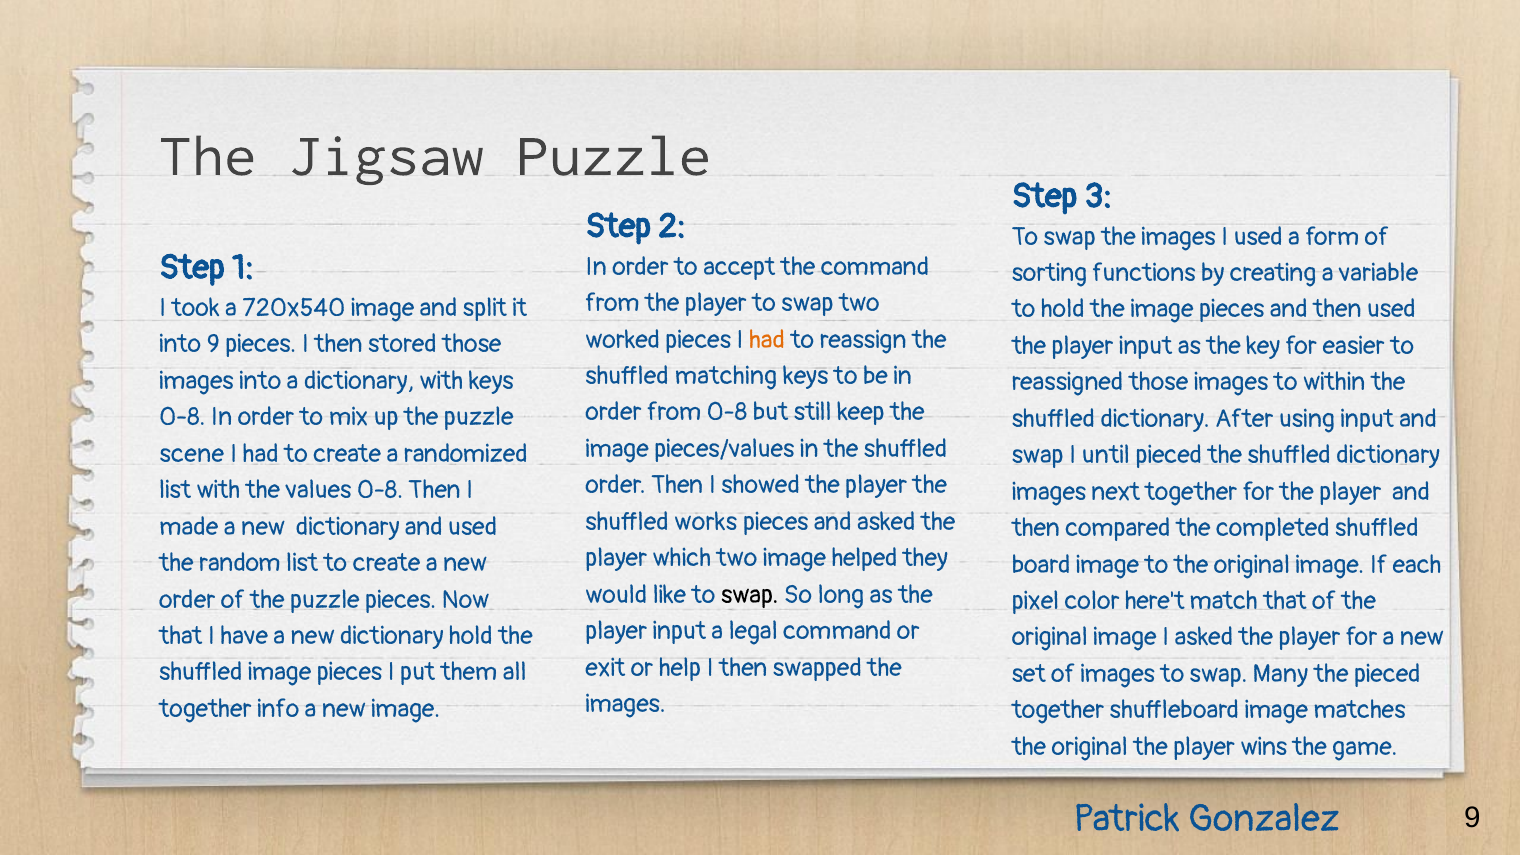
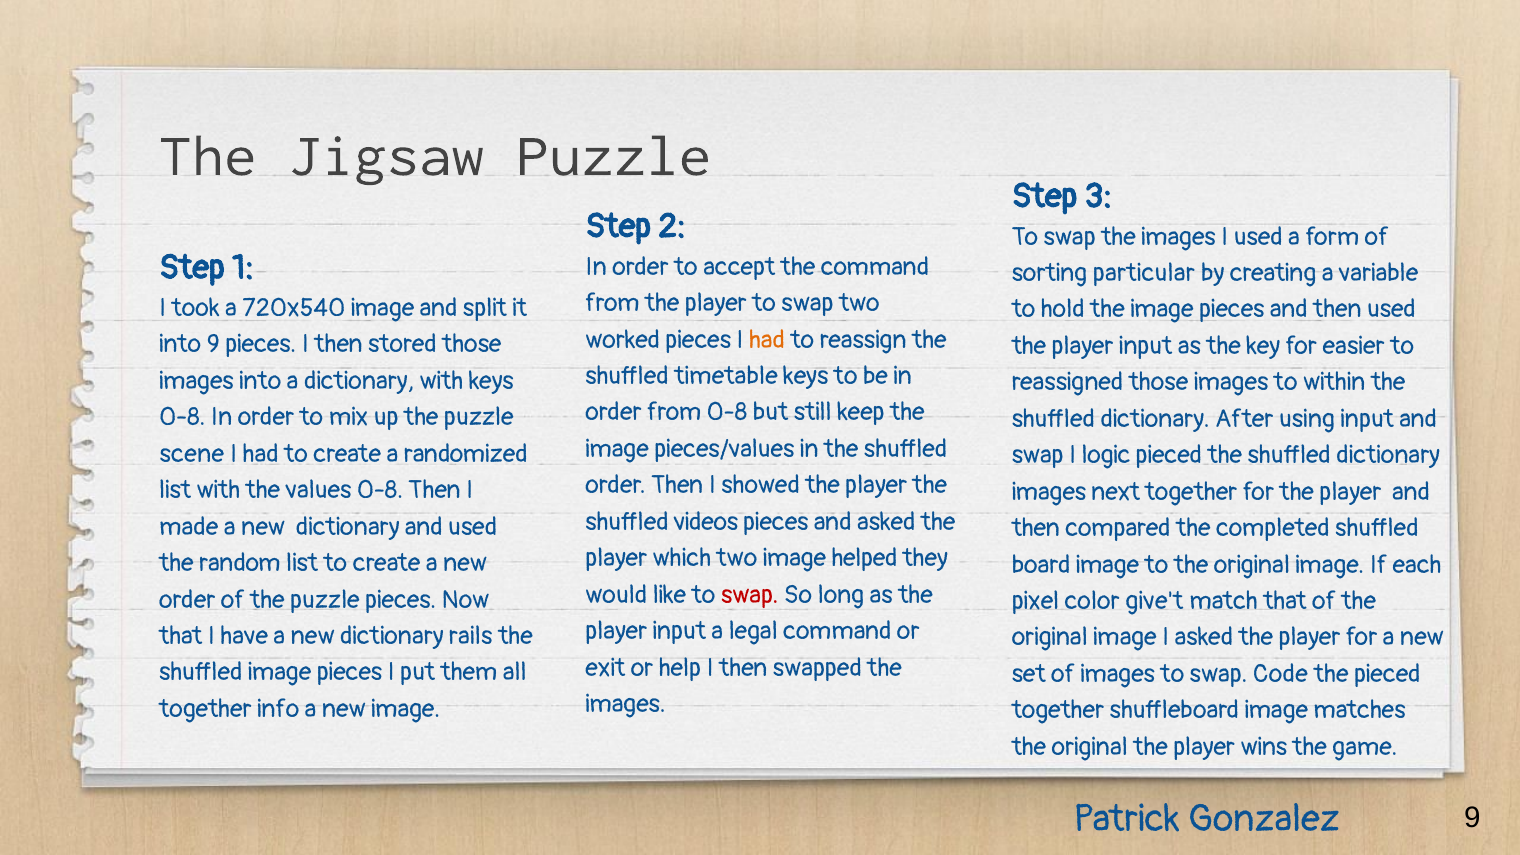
functions: functions -> particular
matching: matching -> timetable
until: until -> logic
works: works -> videos
swap at (750, 595) colour: black -> red
here't: here't -> give't
dictionary hold: hold -> rails
Many: Many -> Code
